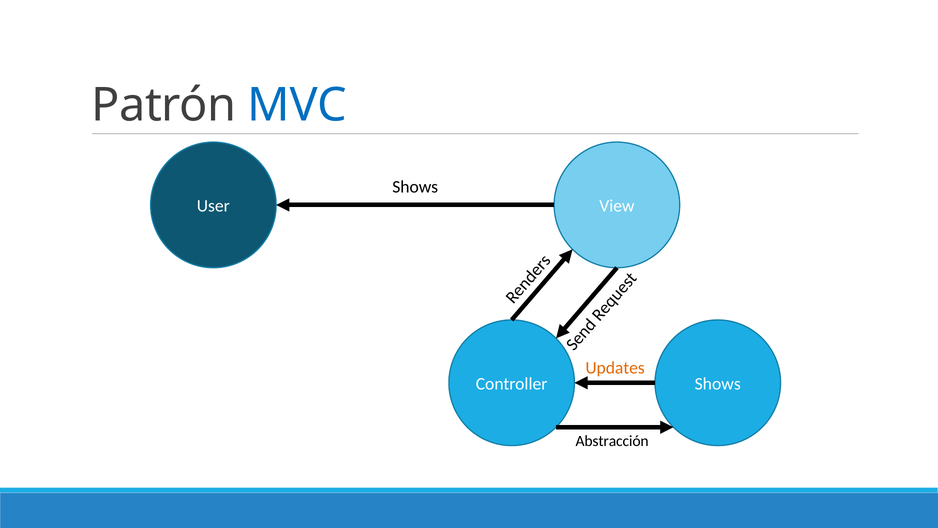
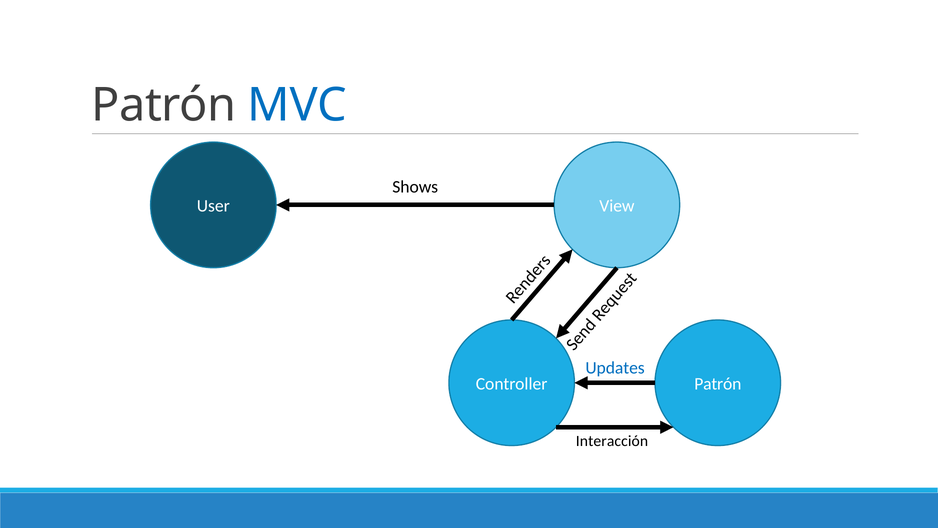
Updates colour: orange -> blue
Controller Shows: Shows -> Patrón
Abstracción: Abstracción -> Interacción
